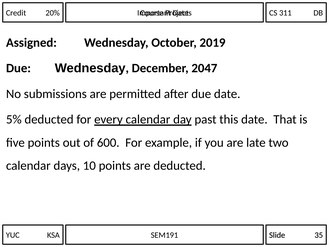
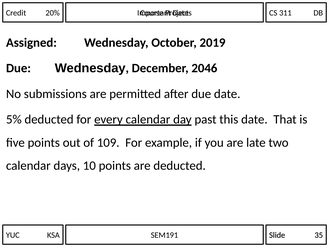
2047: 2047 -> 2046
600: 600 -> 109
